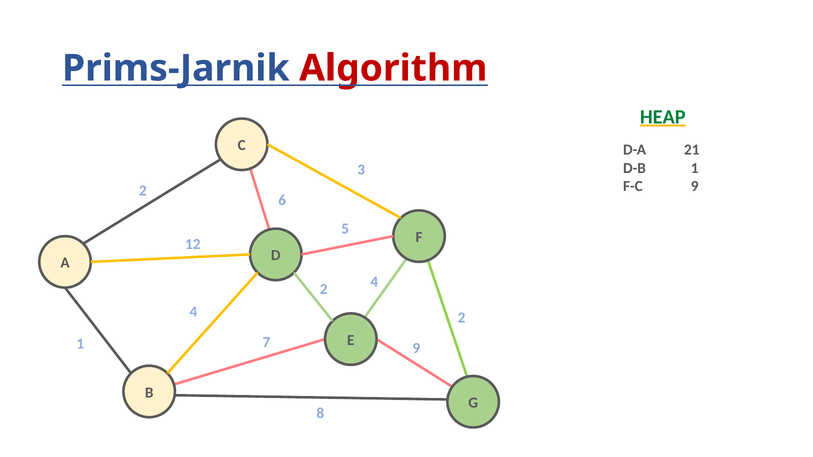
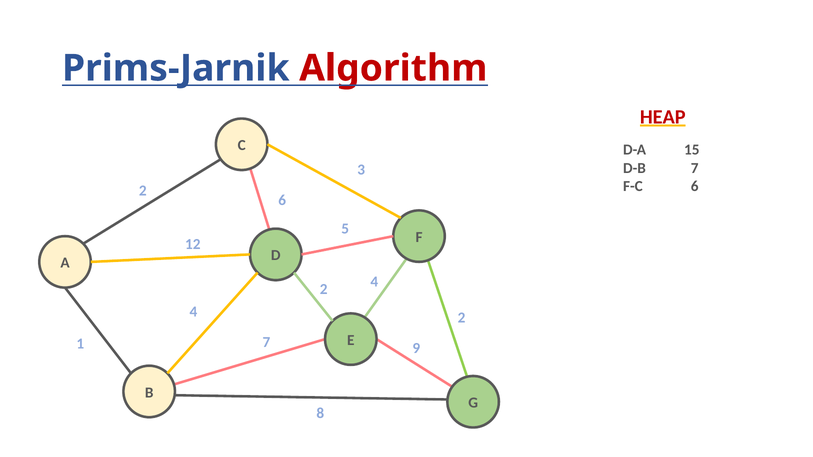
HEAP colour: green -> red
21: 21 -> 15
D-B 1: 1 -> 7
F-C 9: 9 -> 6
